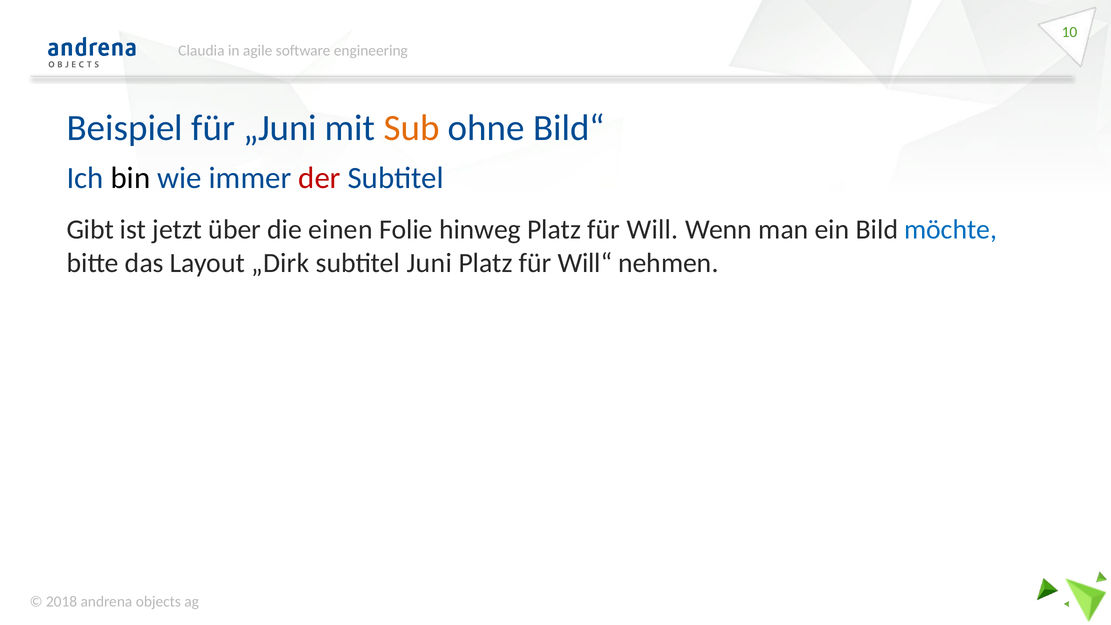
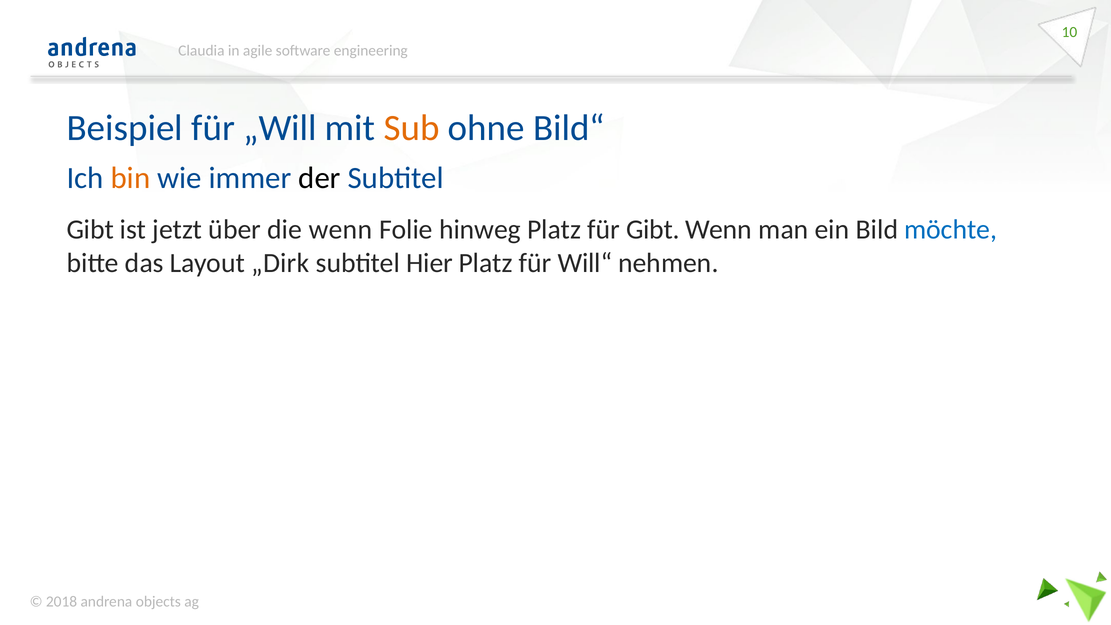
„Juni: „Juni -> „Will
bin colour: black -> orange
der colour: red -> black
die einen: einen -> wenn
für Will: Will -> Gibt
Juni: Juni -> Hier
